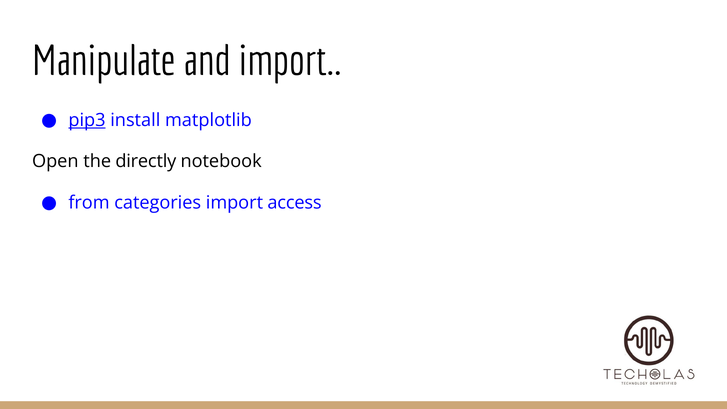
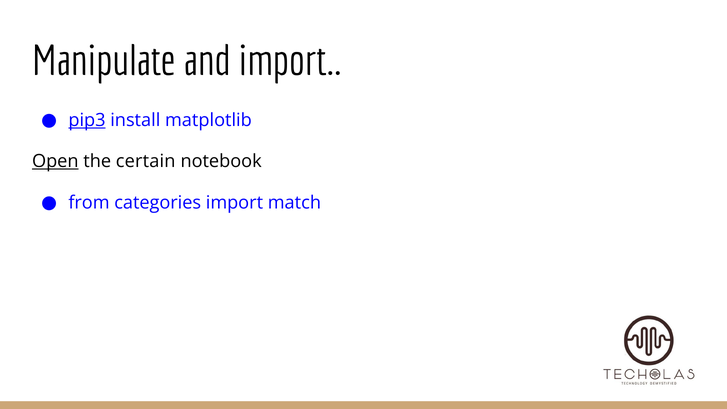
Open underline: none -> present
directly: directly -> certain
access: access -> match
